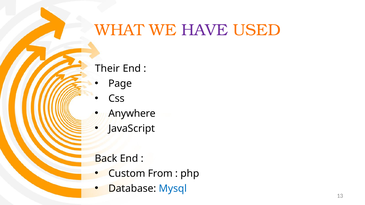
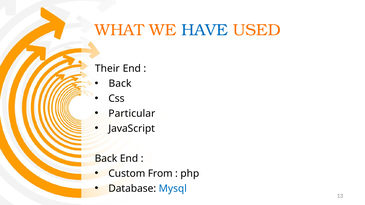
HAVE colour: purple -> blue
Page at (120, 84): Page -> Back
Anywhere: Anywhere -> Particular
